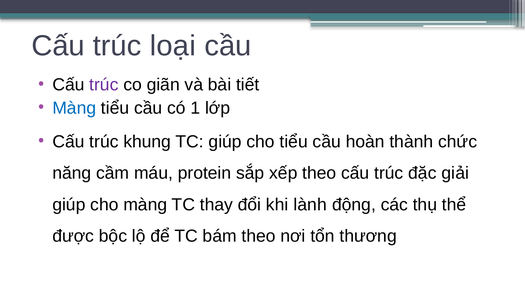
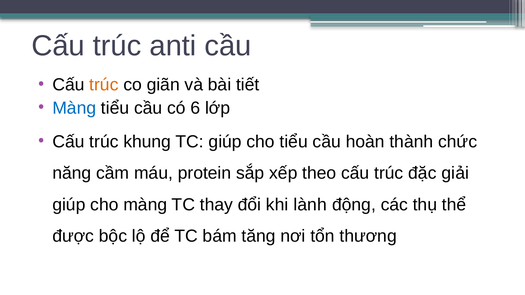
loại: loại -> anti
trúc at (104, 85) colour: purple -> orange
1: 1 -> 6
bám theo: theo -> tăng
